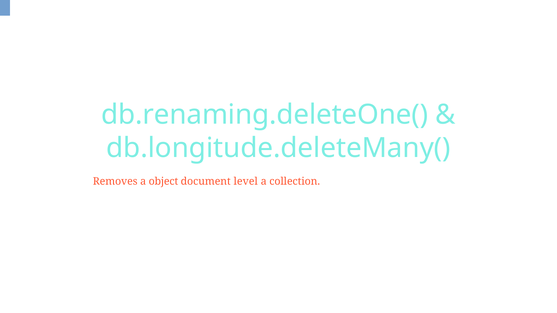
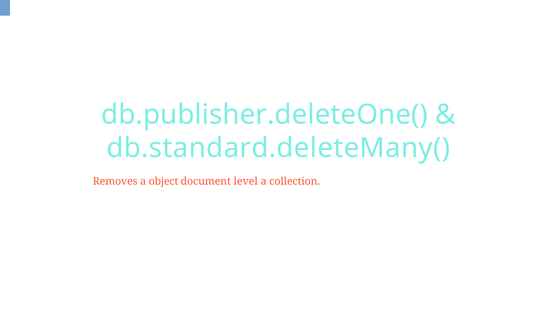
db.renaming.deleteOne(: db.renaming.deleteOne( -> db.publisher.deleteOne(
db.longitude.deleteMany(: db.longitude.deleteMany( -> db.standard.deleteMany(
